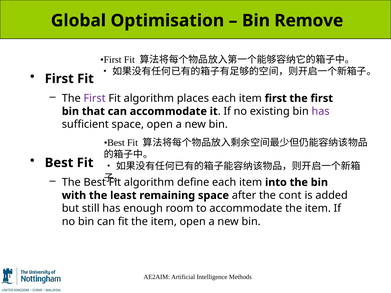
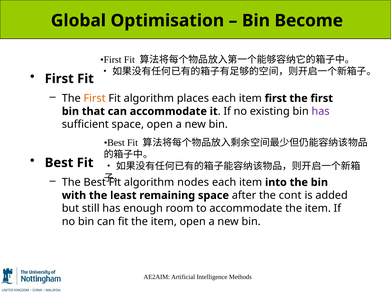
Remove: Remove -> Become
First at (95, 98) colour: purple -> orange
define: define -> nodes
